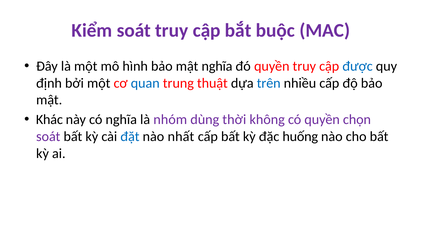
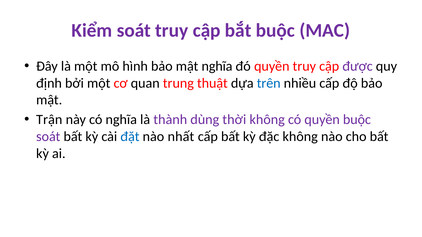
được colour: blue -> purple
quan colour: blue -> black
Khác: Khác -> Trận
nhóm: nhóm -> thành
quyền chọn: chọn -> buộc
đặc huống: huống -> không
